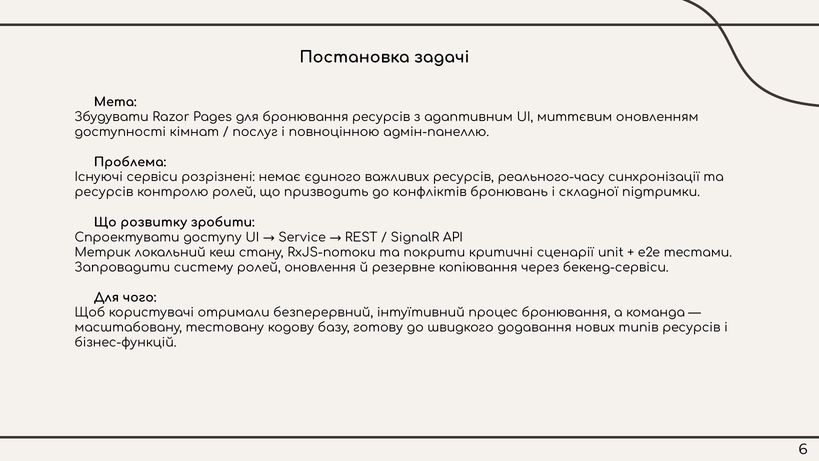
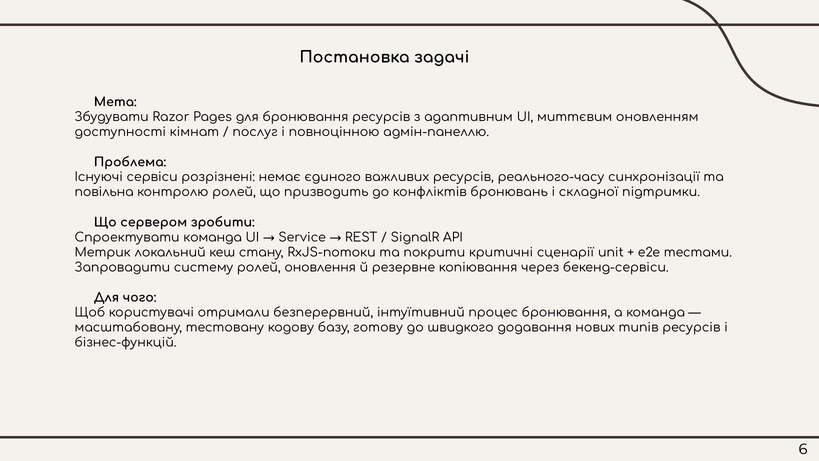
ресурсів at (104, 192): ресурсів -> повільна
розвитку: розвитку -> сервером
Спроектувати доступу: доступу -> команда
